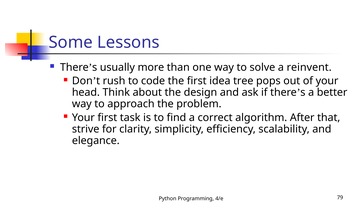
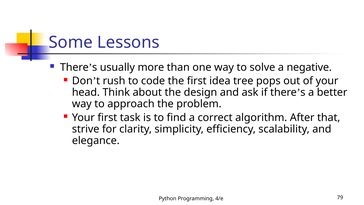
reinvent: reinvent -> negative
